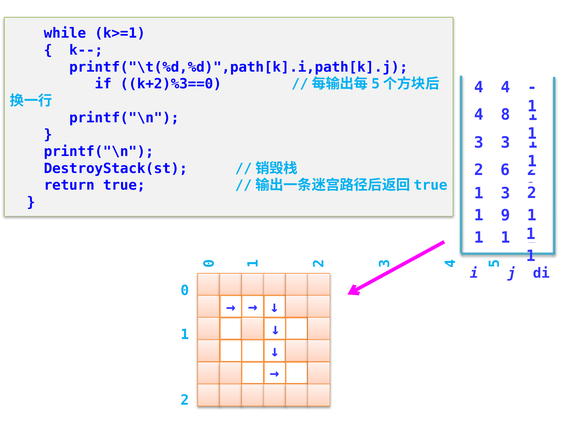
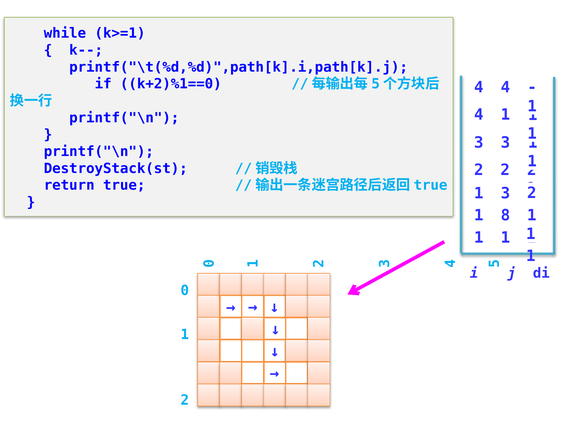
k+2)%3==0: k+2)%3==0 -> k+2)%1==0
4 8: 8 -> 1
2 6: 6 -> 2
9: 9 -> 8
